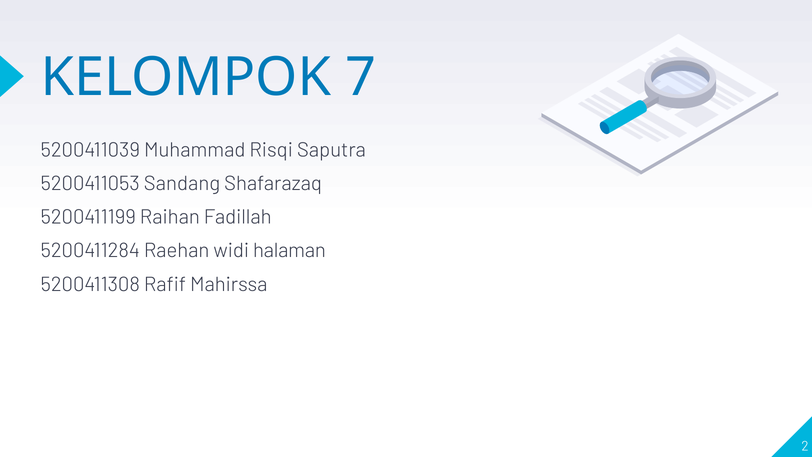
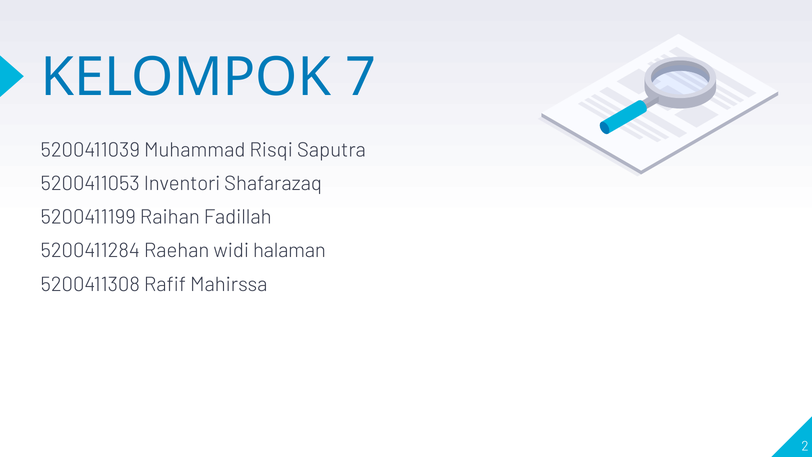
Sandang: Sandang -> Inventori
